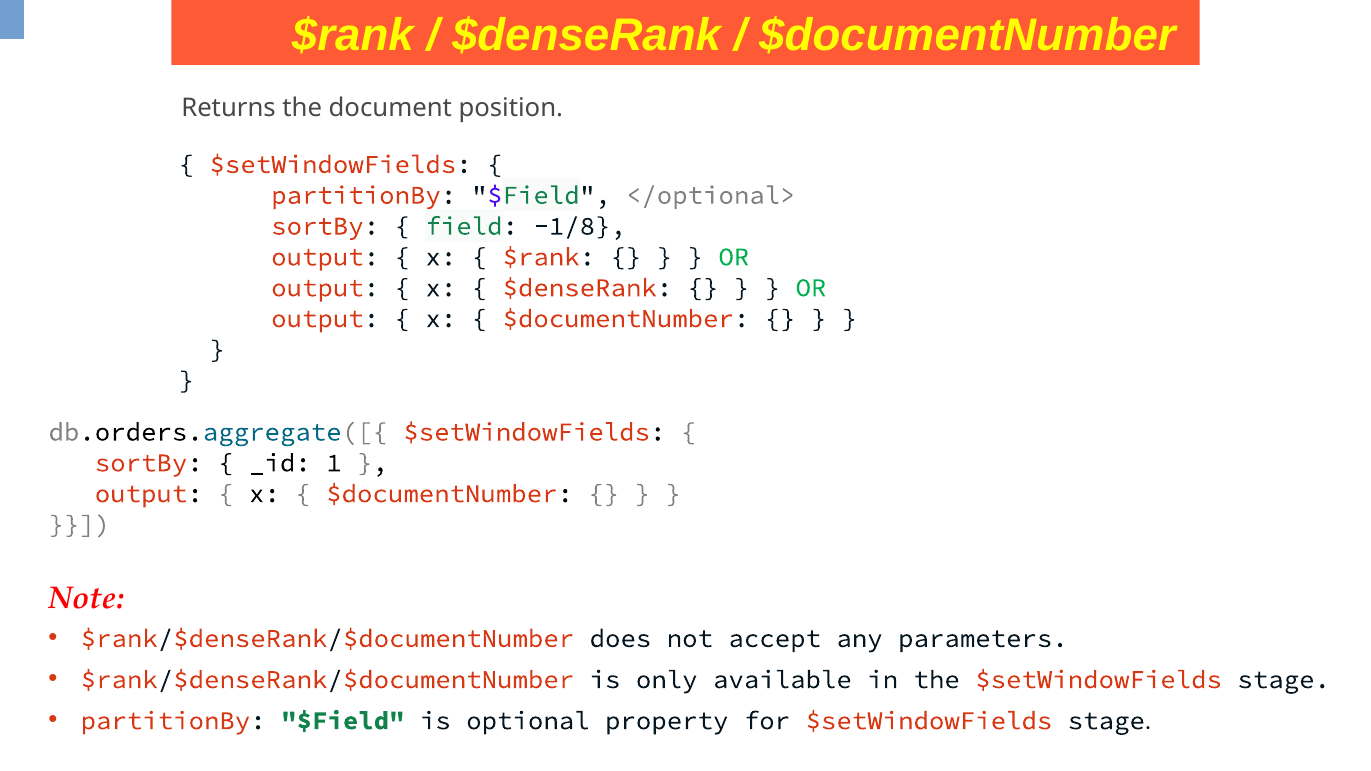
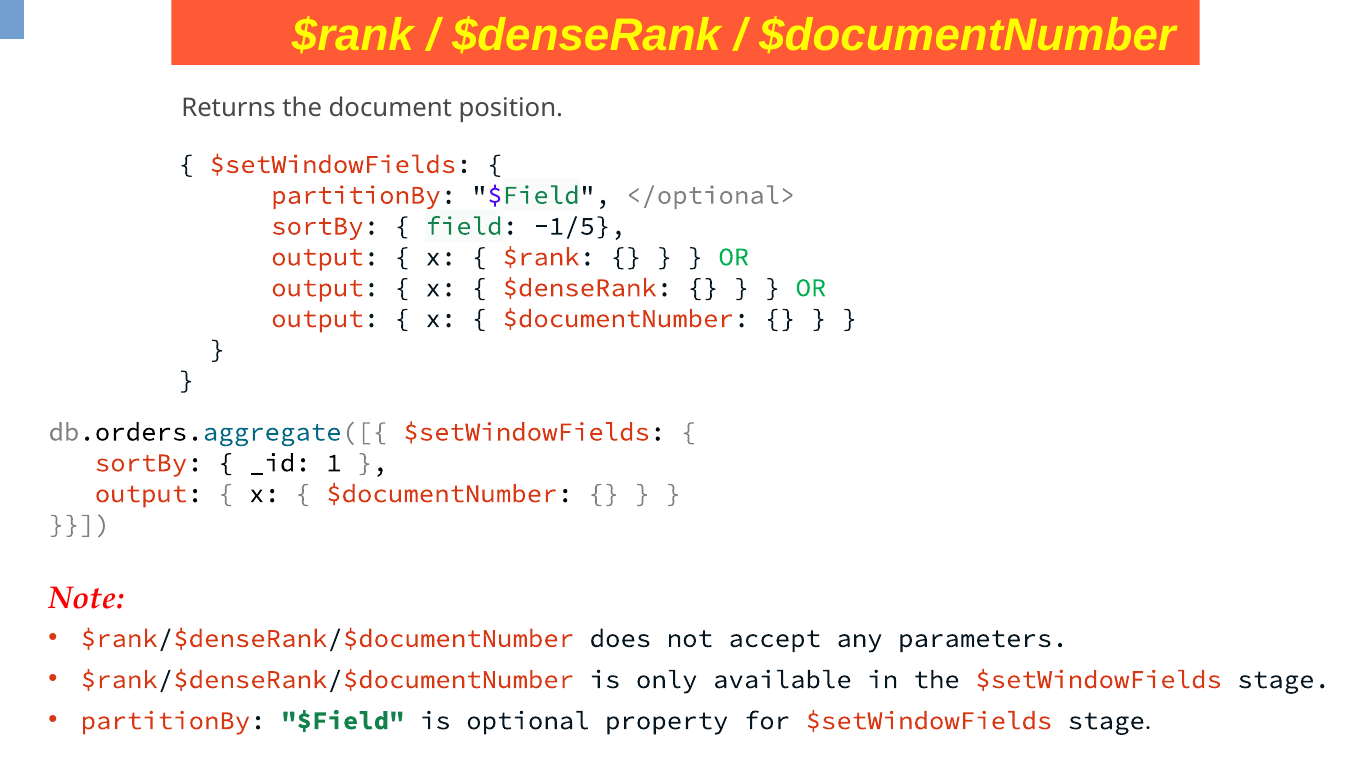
-1/8: -1/8 -> -1/5
